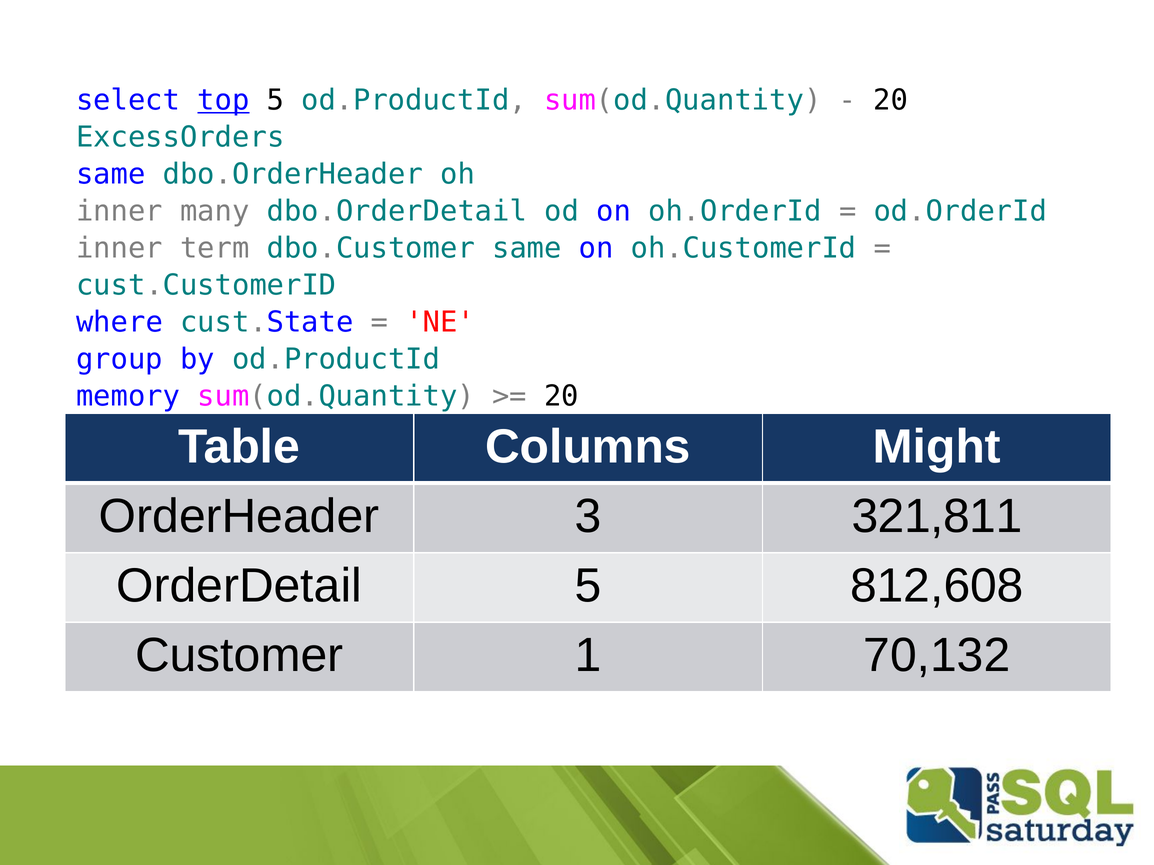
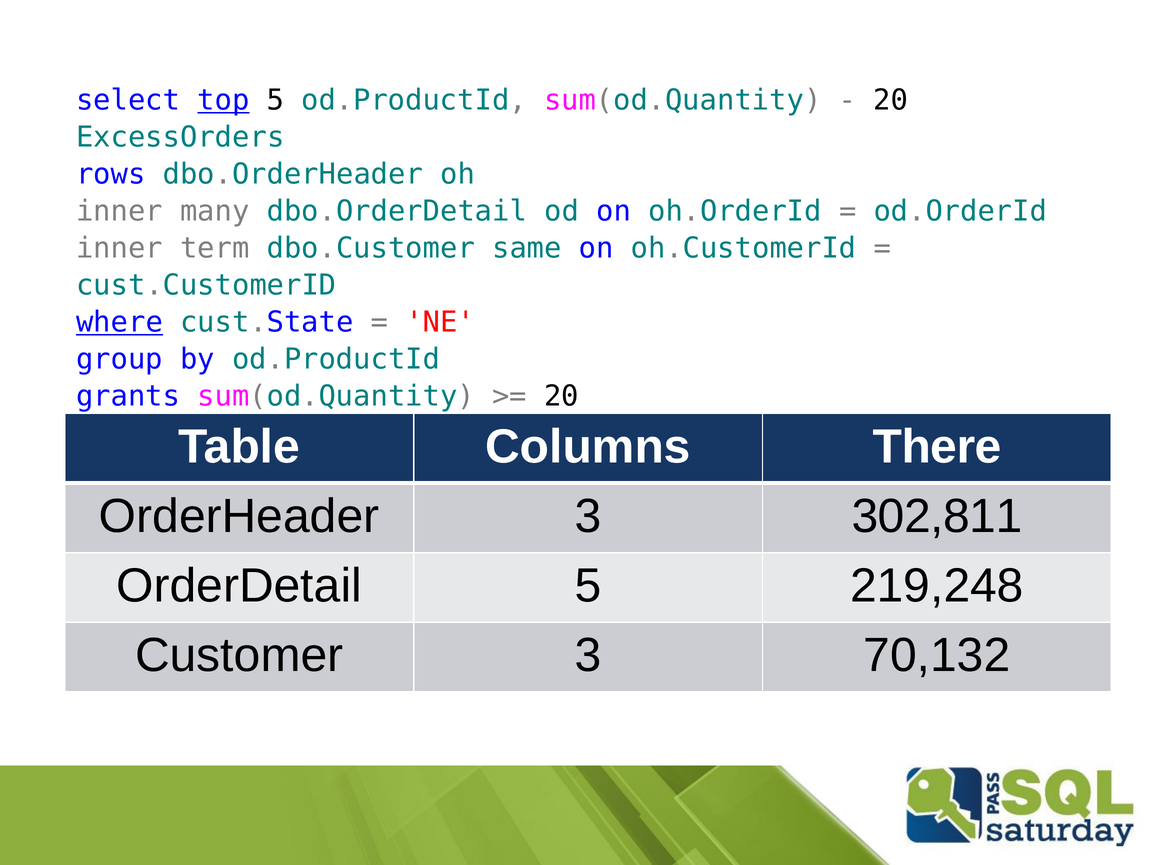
same at (111, 174): same -> rows
where underline: none -> present
memory: memory -> grants
Might: Might -> There
321,811: 321,811 -> 302,811
812,608: 812,608 -> 219,248
Customer 1: 1 -> 3
